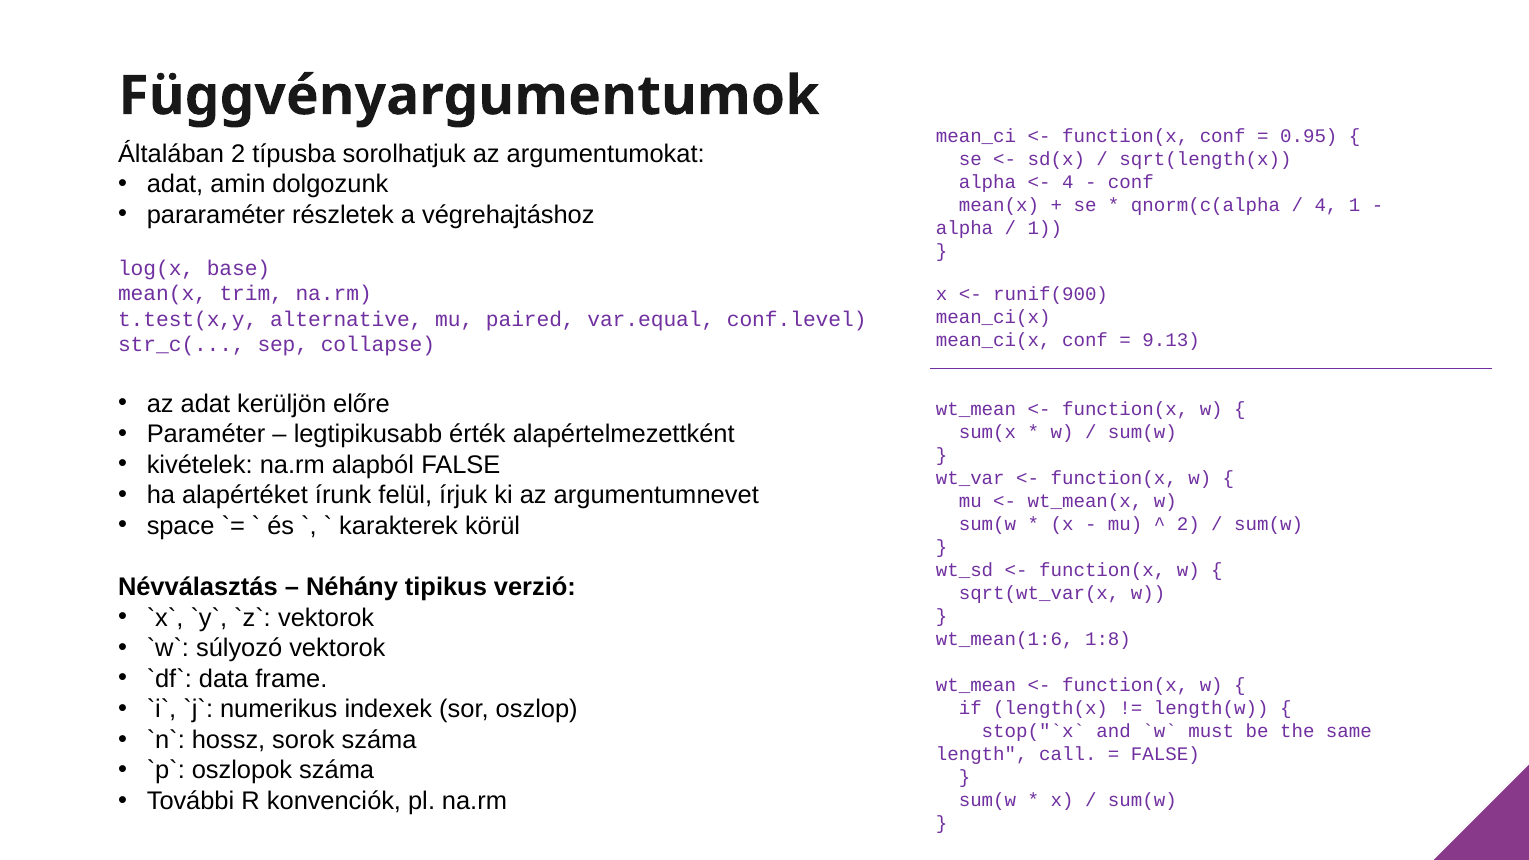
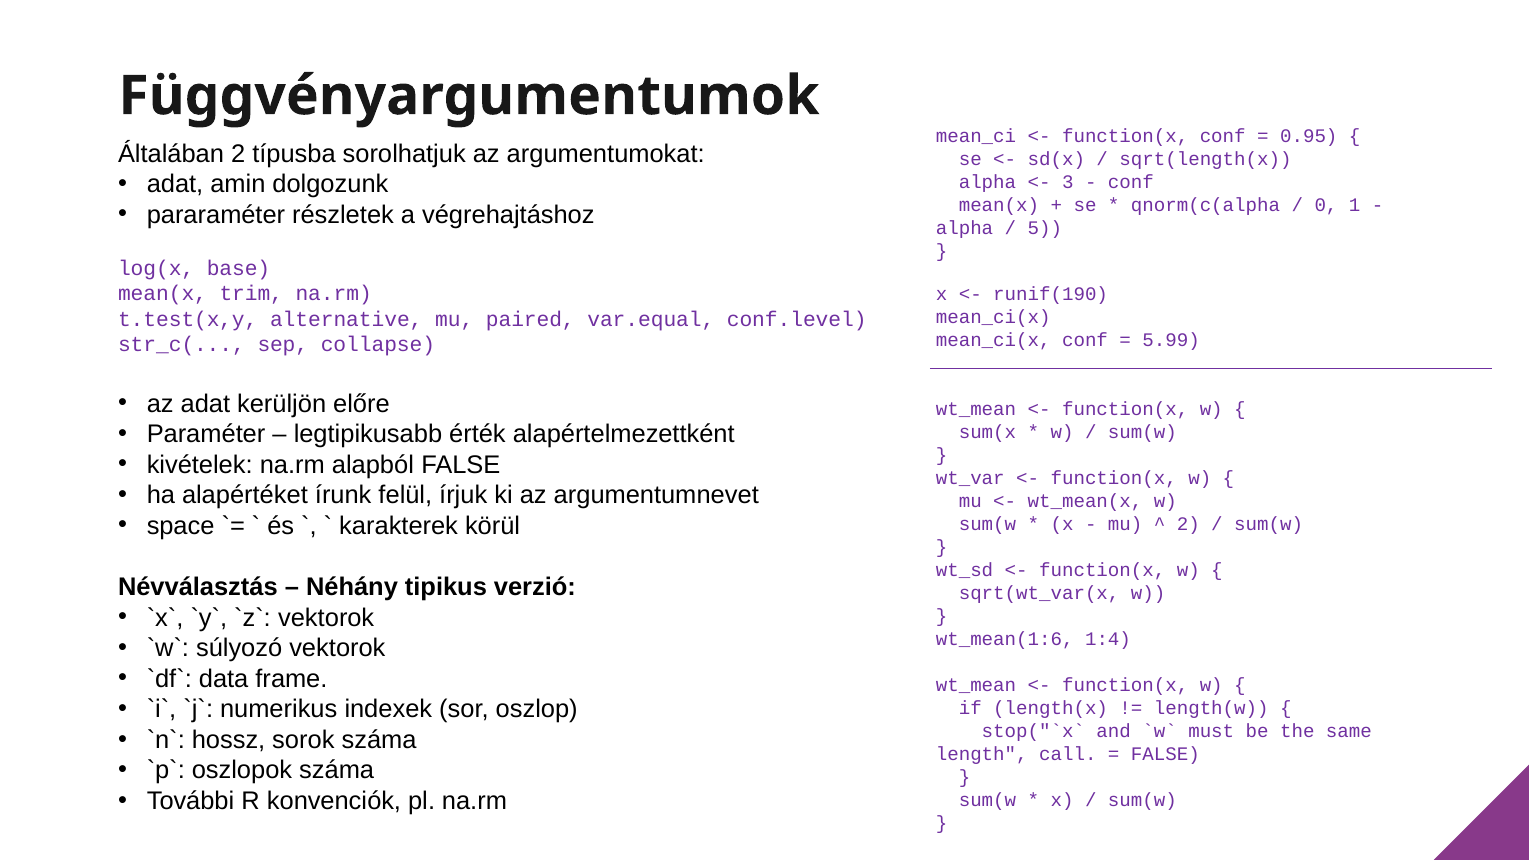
4 at (1068, 182): 4 -> 3
4 at (1326, 205): 4 -> 0
1 at (1045, 228): 1 -> 5
runif(900: runif(900 -> runif(190
9.13: 9.13 -> 5.99
1:8: 1:8 -> 1:4
